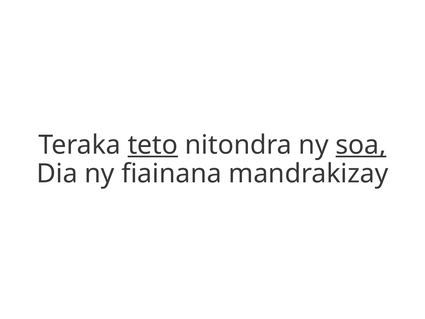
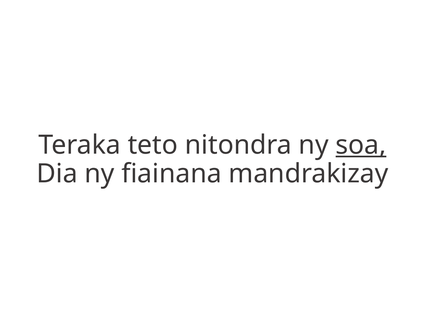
teto underline: present -> none
